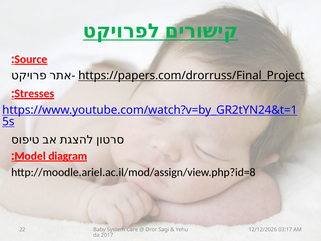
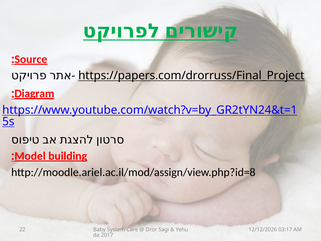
Stresses: Stresses -> Diagram
diagram: diagram -> building
